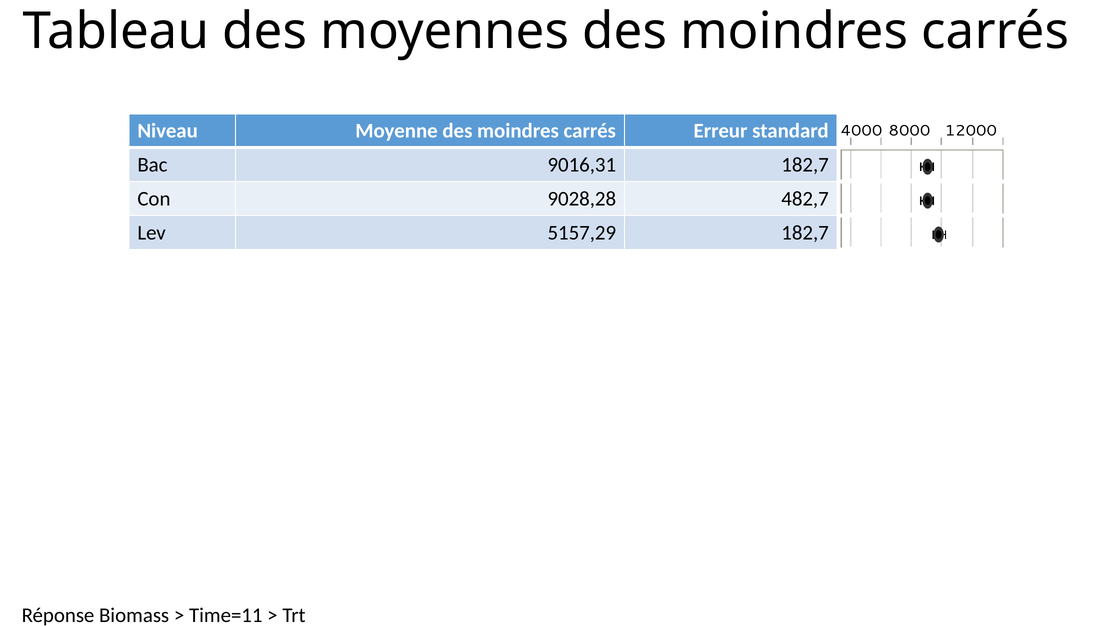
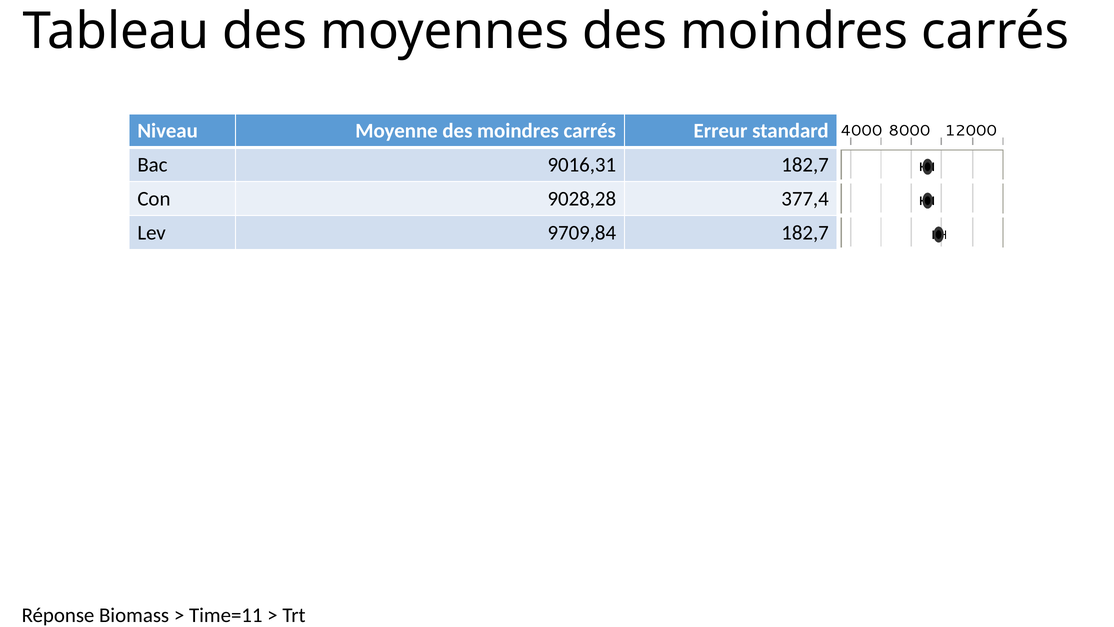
482,7: 482,7 -> 377,4
5157,29: 5157,29 -> 9709,84
